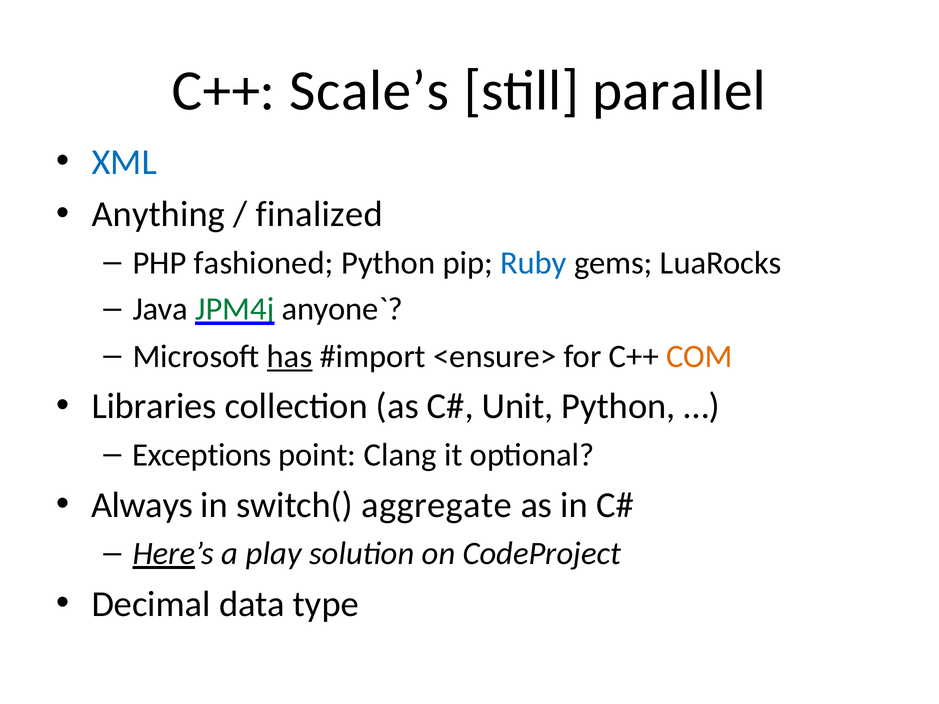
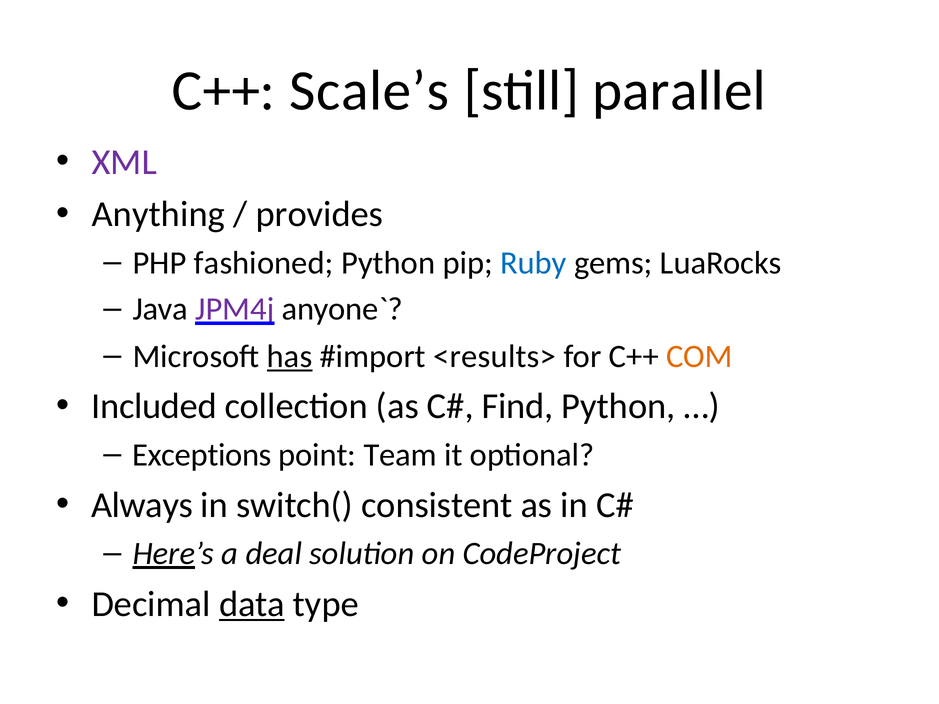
XML colour: blue -> purple
finalized: finalized -> provides
JPM4j colour: green -> purple
<ensure>: <ensure> -> <results>
Libraries: Libraries -> Included
Unit: Unit -> Find
Clang: Clang -> Team
aggregate: aggregate -> consistent
play: play -> deal
data underline: none -> present
